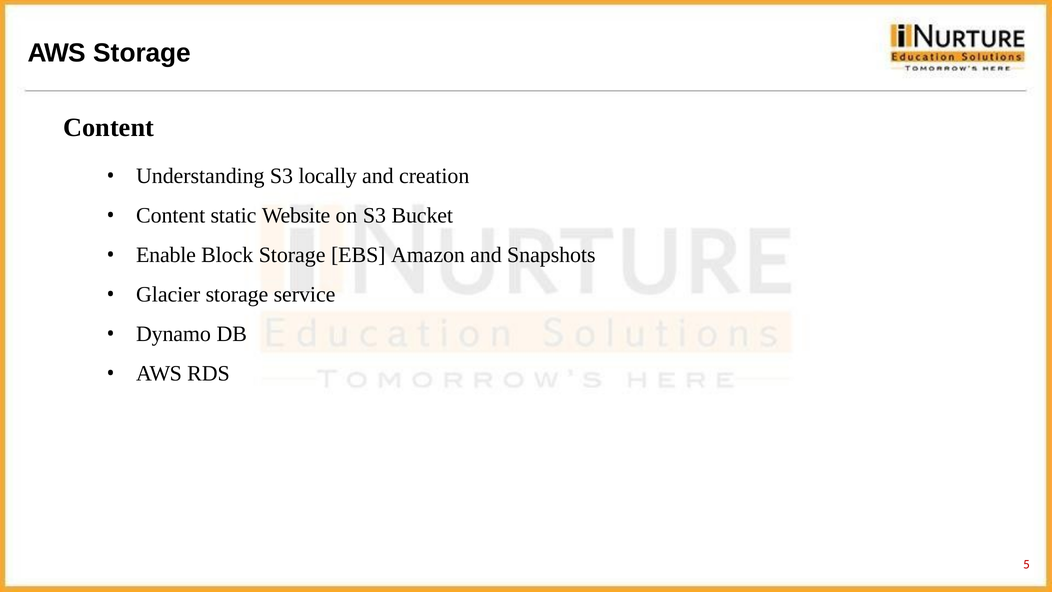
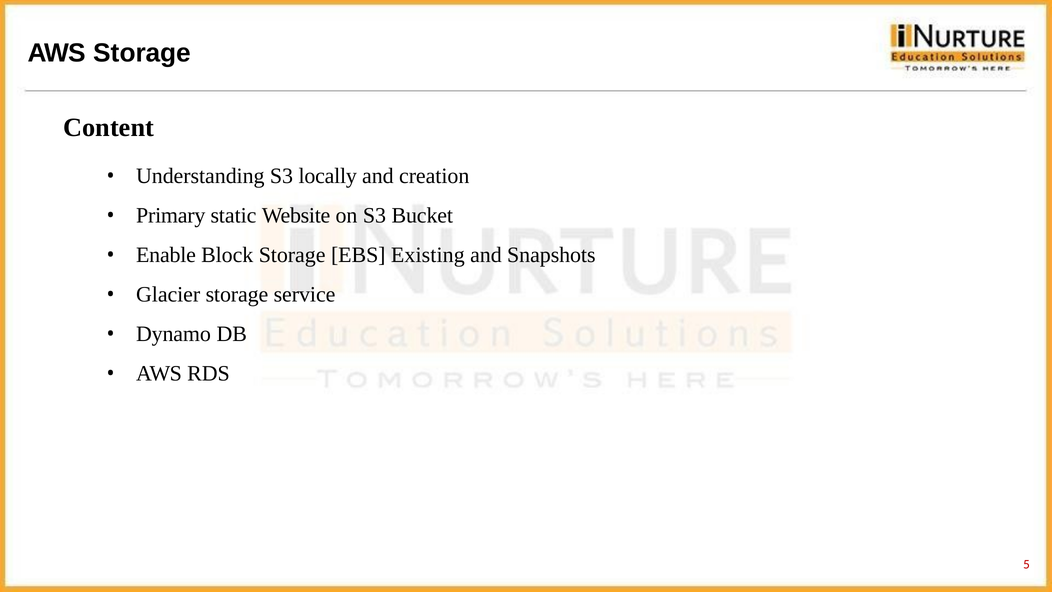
Content at (171, 216): Content -> Primary
Amazon: Amazon -> Existing
